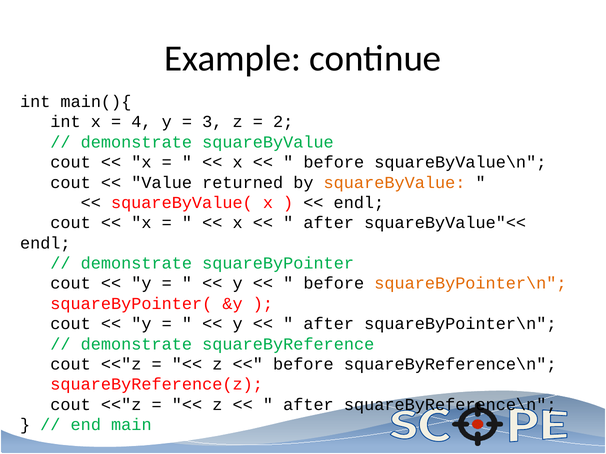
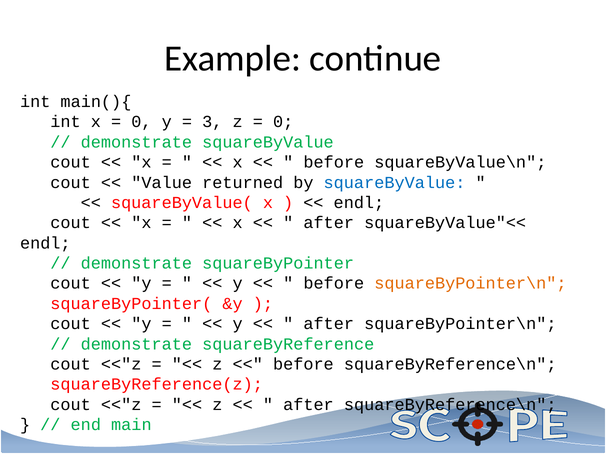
4 at (141, 122): 4 -> 0
2 at (283, 122): 2 -> 0
squareByValue at (394, 183) colour: orange -> blue
